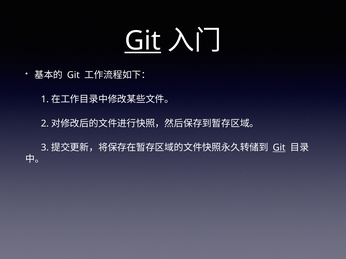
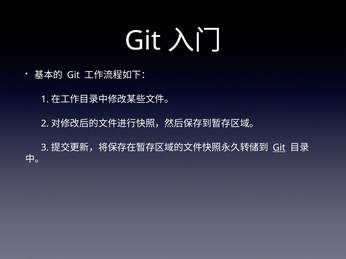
Git at (143, 41) underline: present -> none
